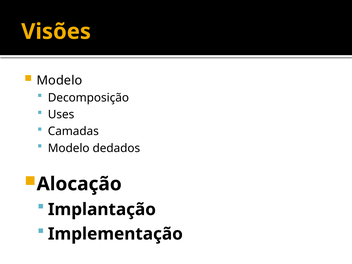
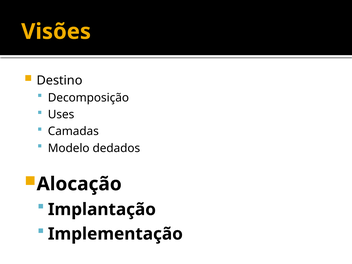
Modelo at (59, 80): Modelo -> Destino
